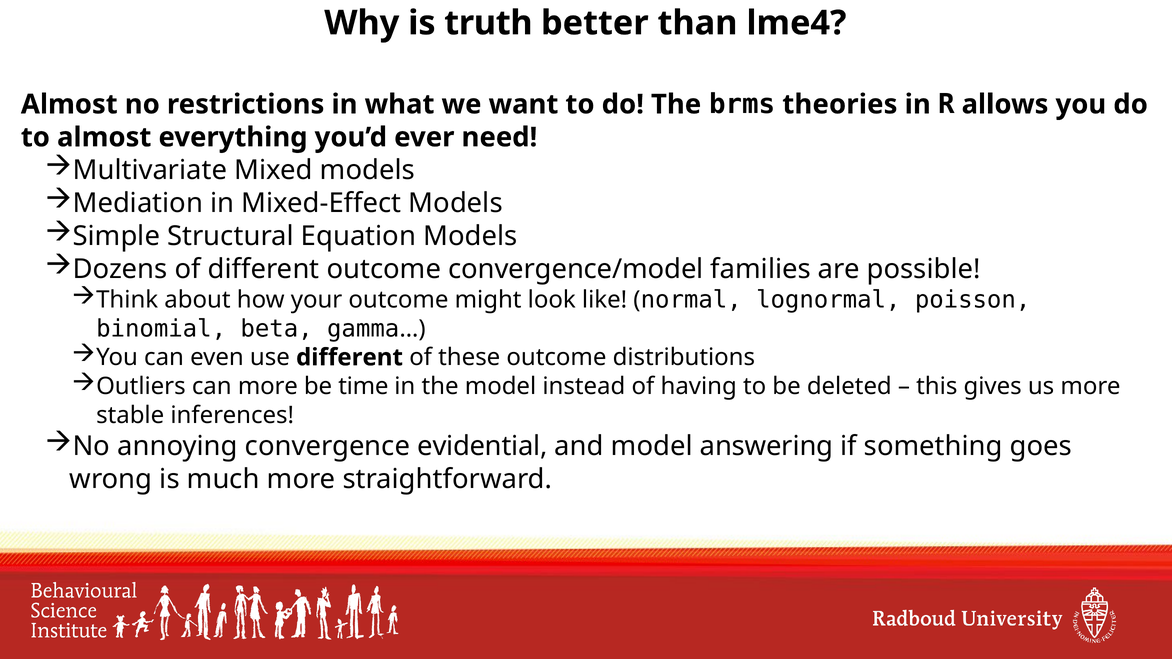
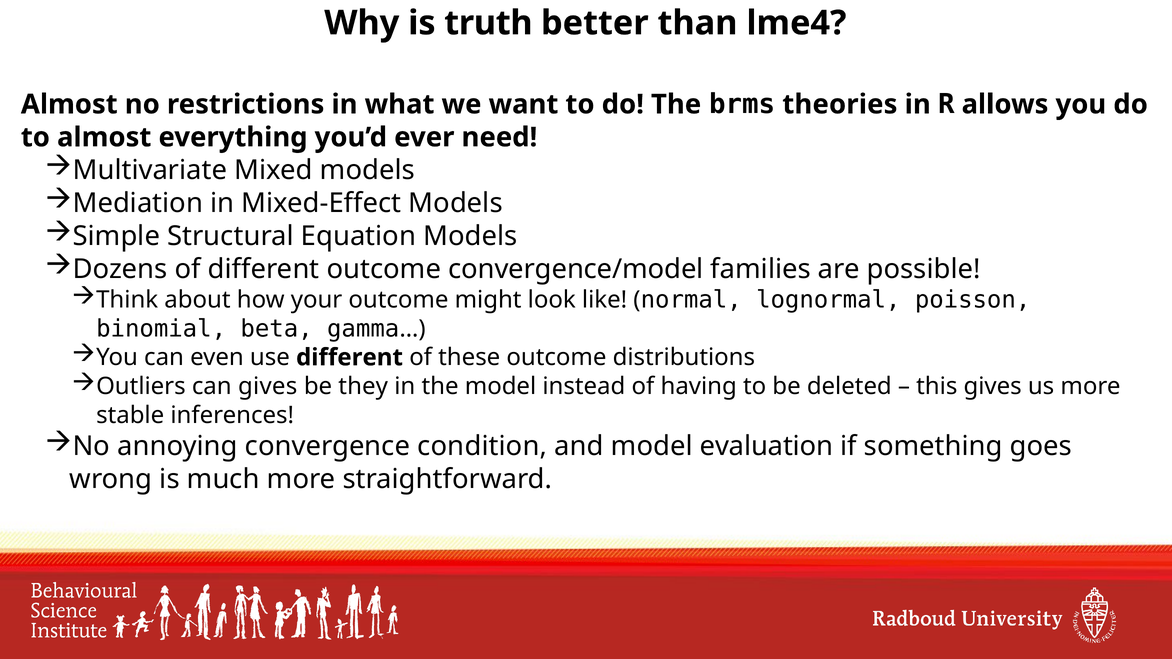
can more: more -> gives
time: time -> they
evidential: evidential -> condition
answering: answering -> evaluation
